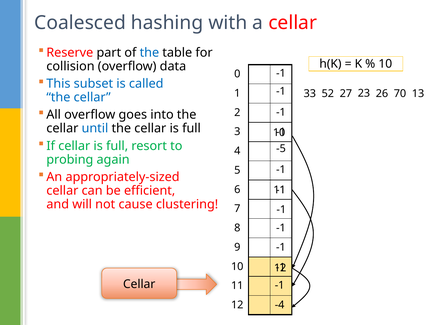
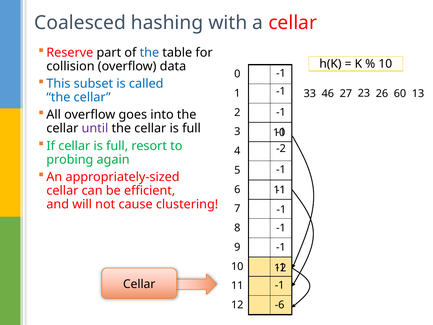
52: 52 -> 46
70: 70 -> 60
until colour: blue -> purple
-5: -5 -> -2
-4: -4 -> -6
